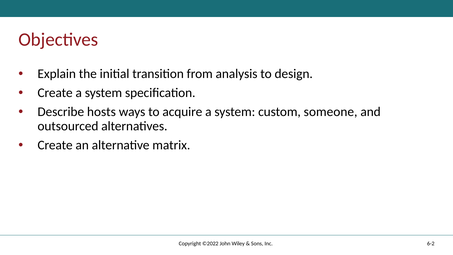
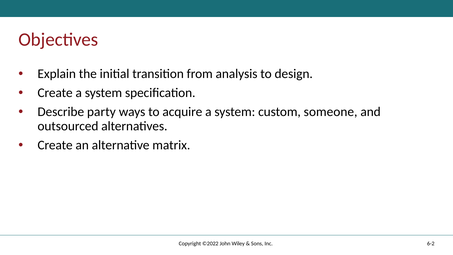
hosts: hosts -> party
